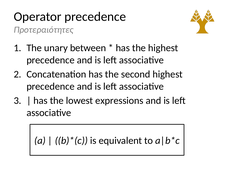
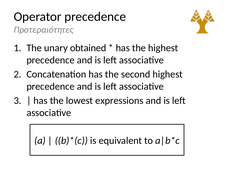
between: between -> obtained
